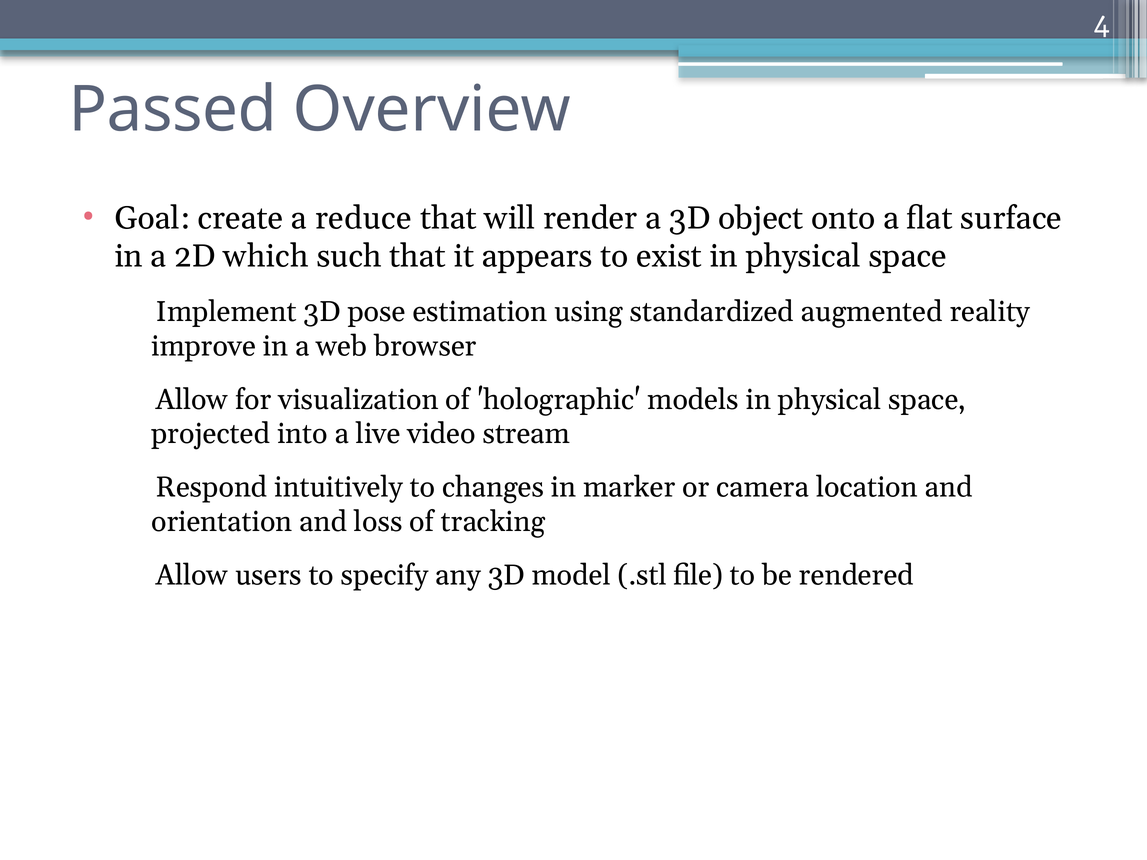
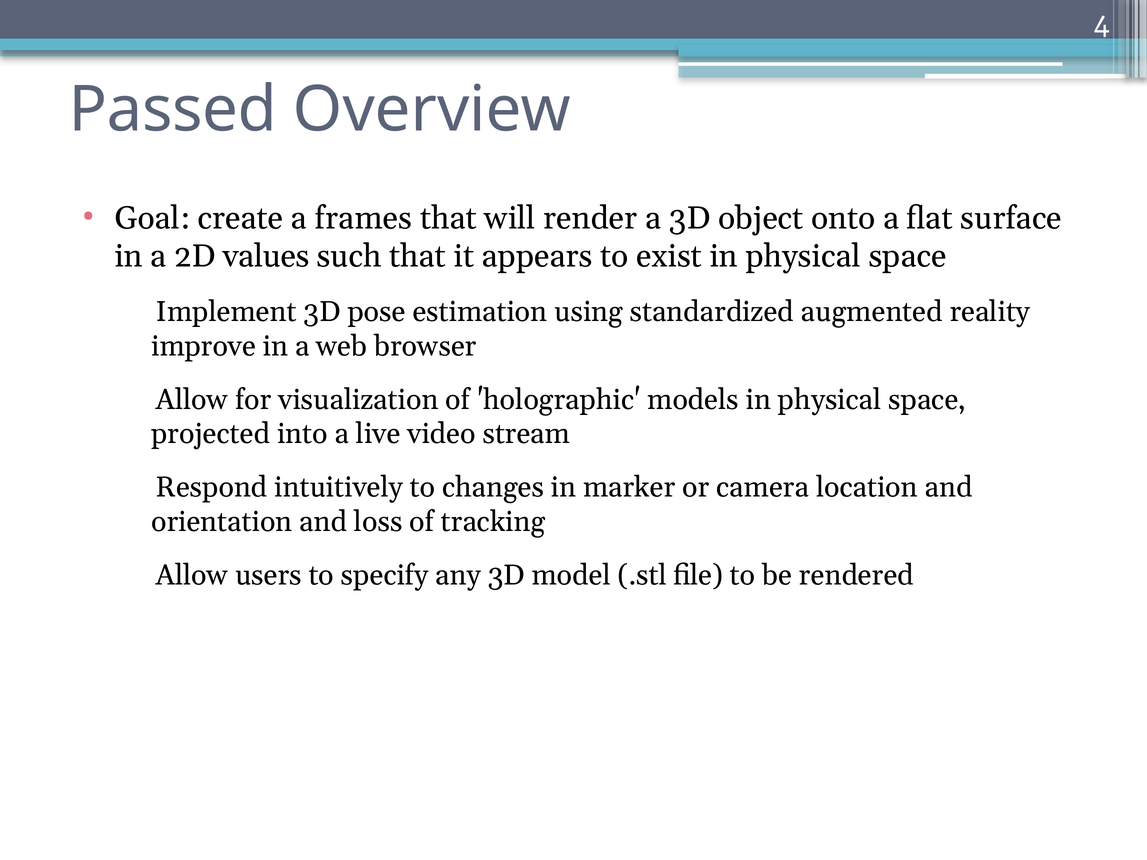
reduce: reduce -> frames
which: which -> values
